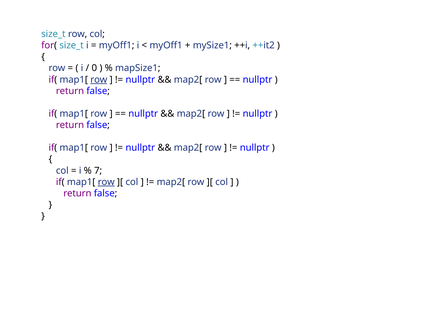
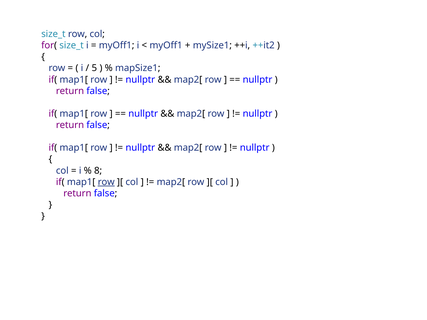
0: 0 -> 5
row at (99, 80) underline: present -> none
7: 7 -> 8
